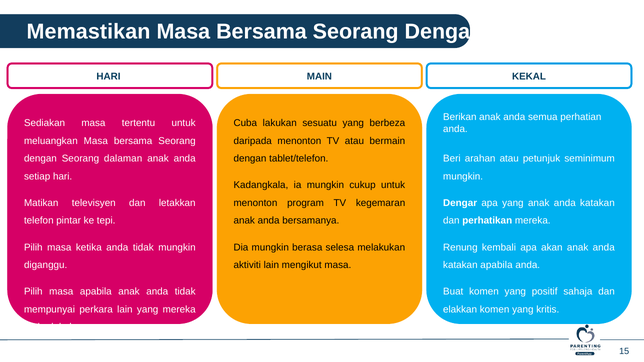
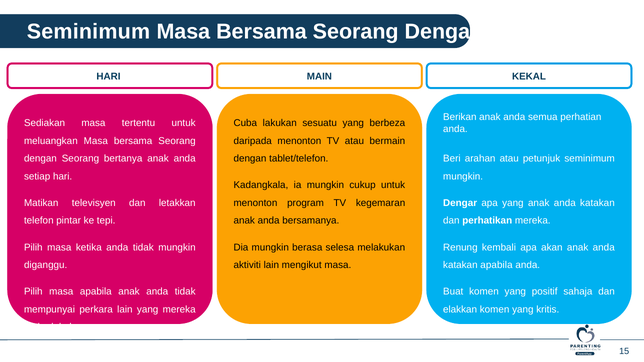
Memastikan at (89, 32): Memastikan -> Seminimum
dalaman: dalaman -> bertanya
